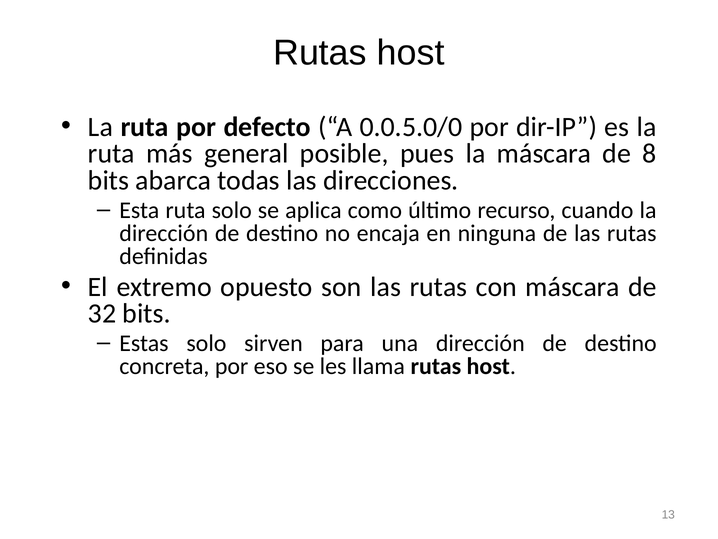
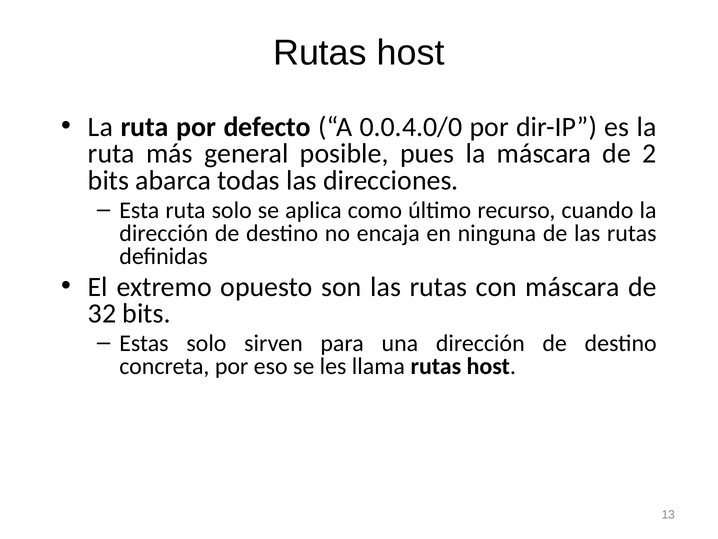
0.0.5.0/0: 0.0.5.0/0 -> 0.0.4.0/0
8: 8 -> 2
